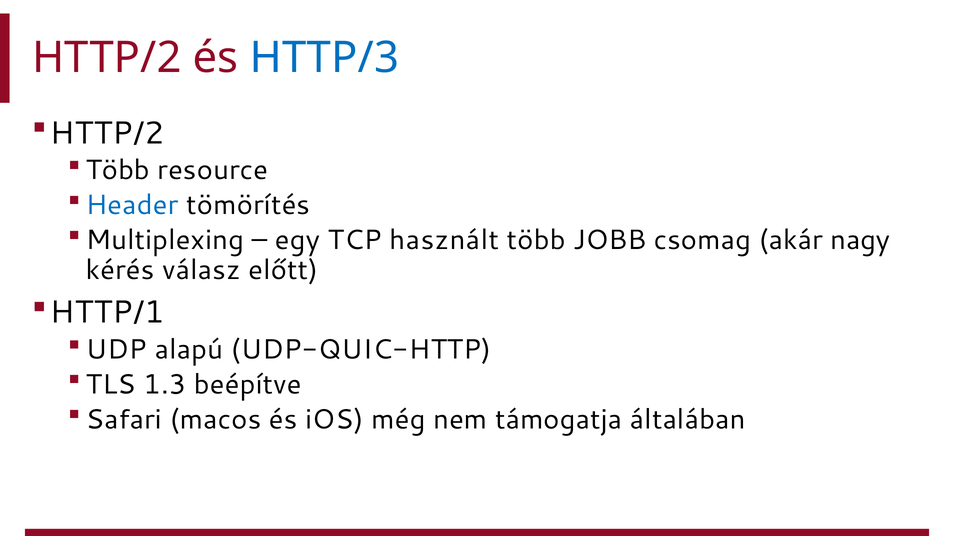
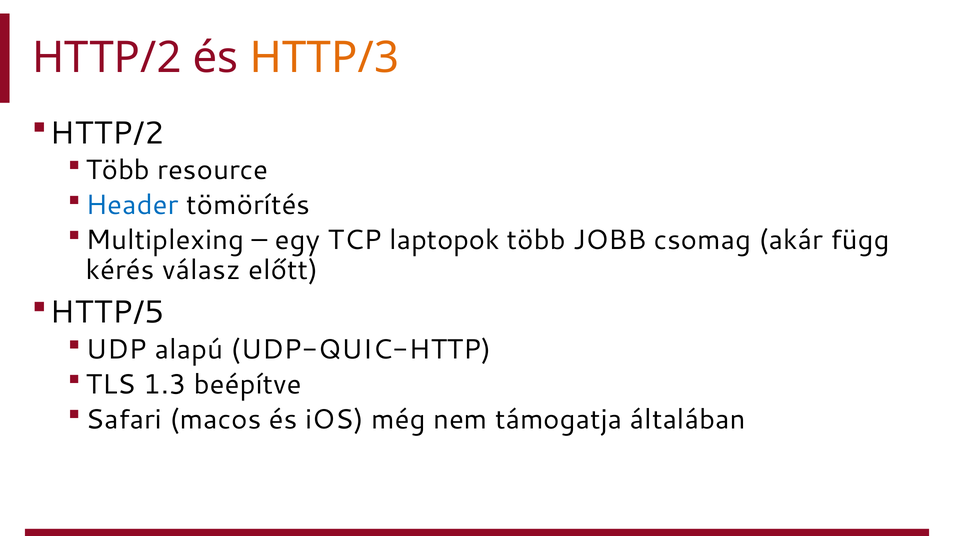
HTTP/3 colour: blue -> orange
használt: használt -> laptopok
nagy: nagy -> függ
HTTP/1: HTTP/1 -> HTTP/5
